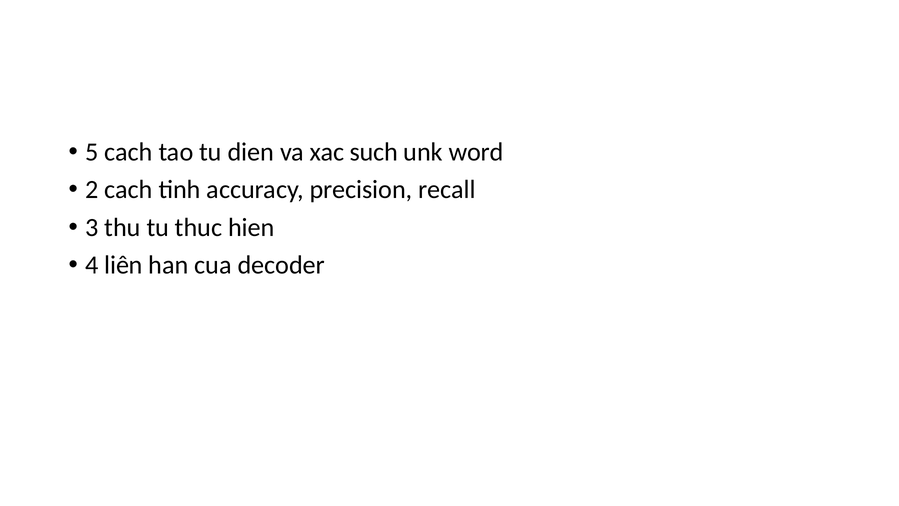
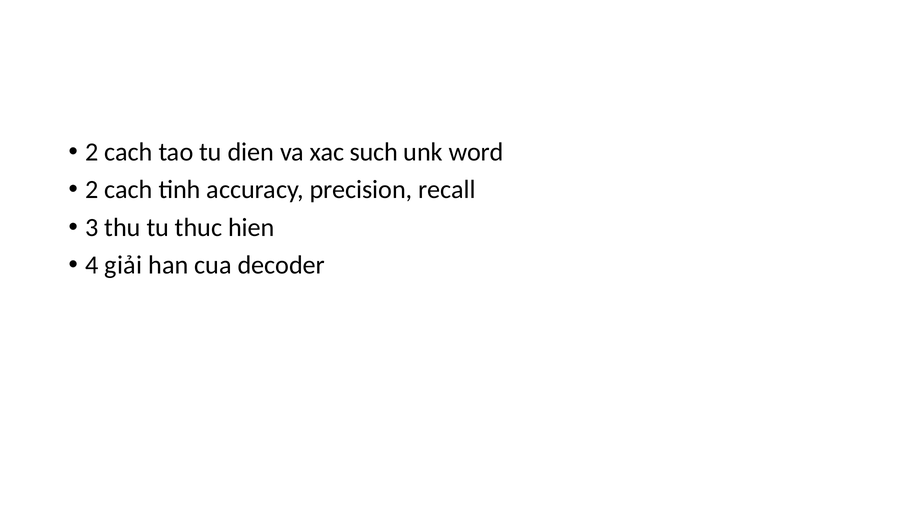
5 at (92, 152): 5 -> 2
liên: liên -> giải
